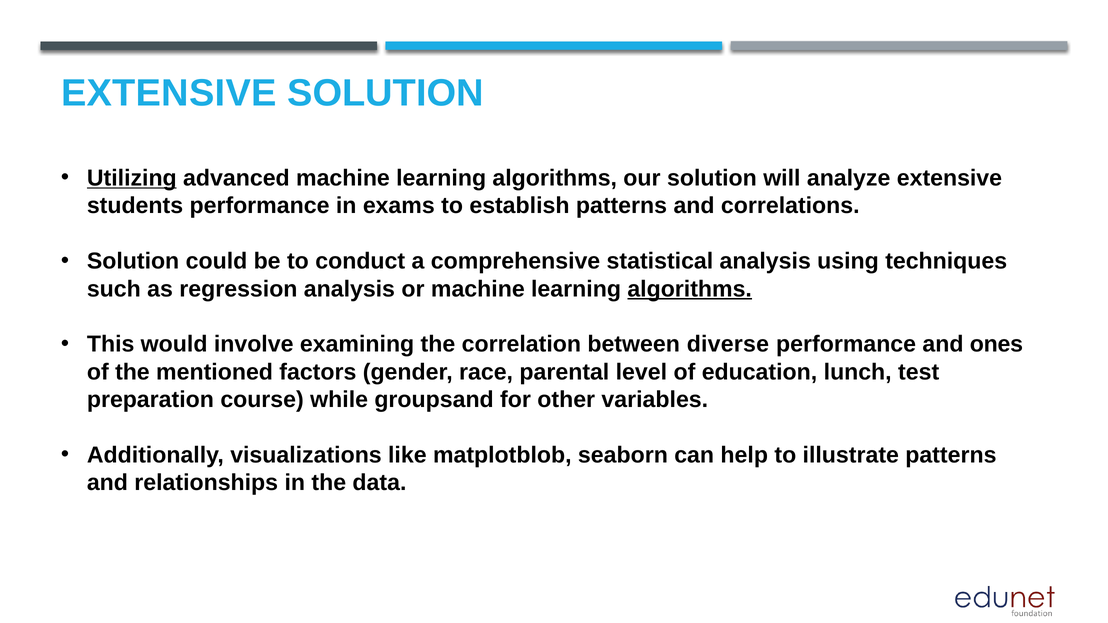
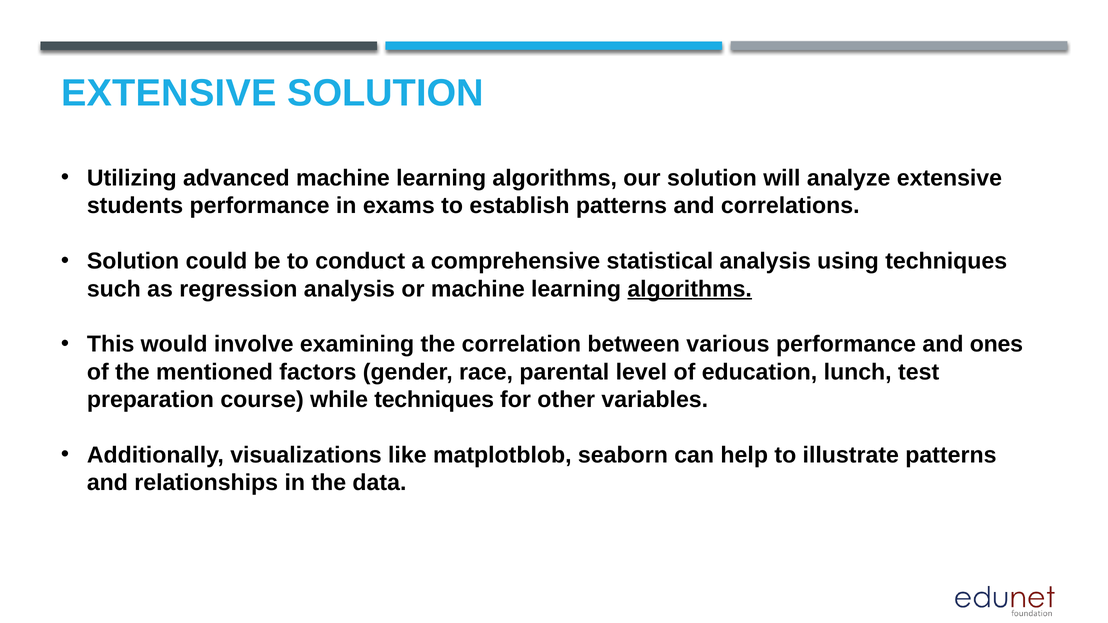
Utilizing underline: present -> none
diverse: diverse -> various
while groupsand: groupsand -> techniques
